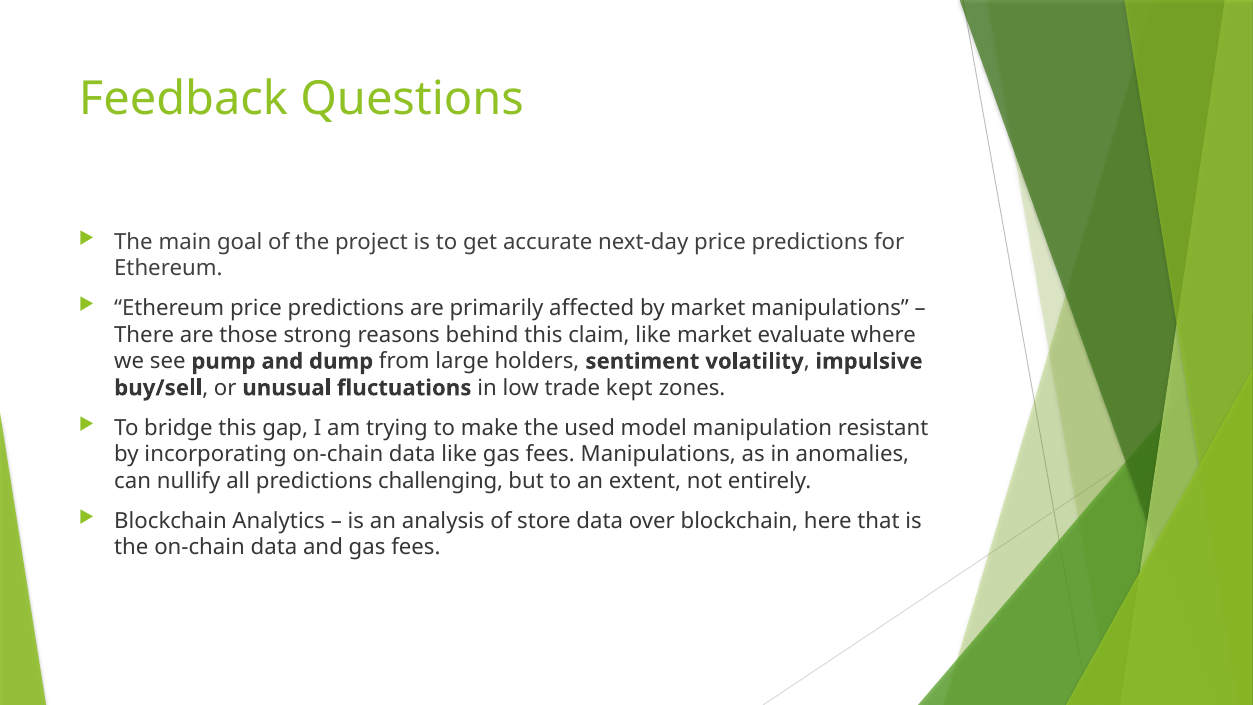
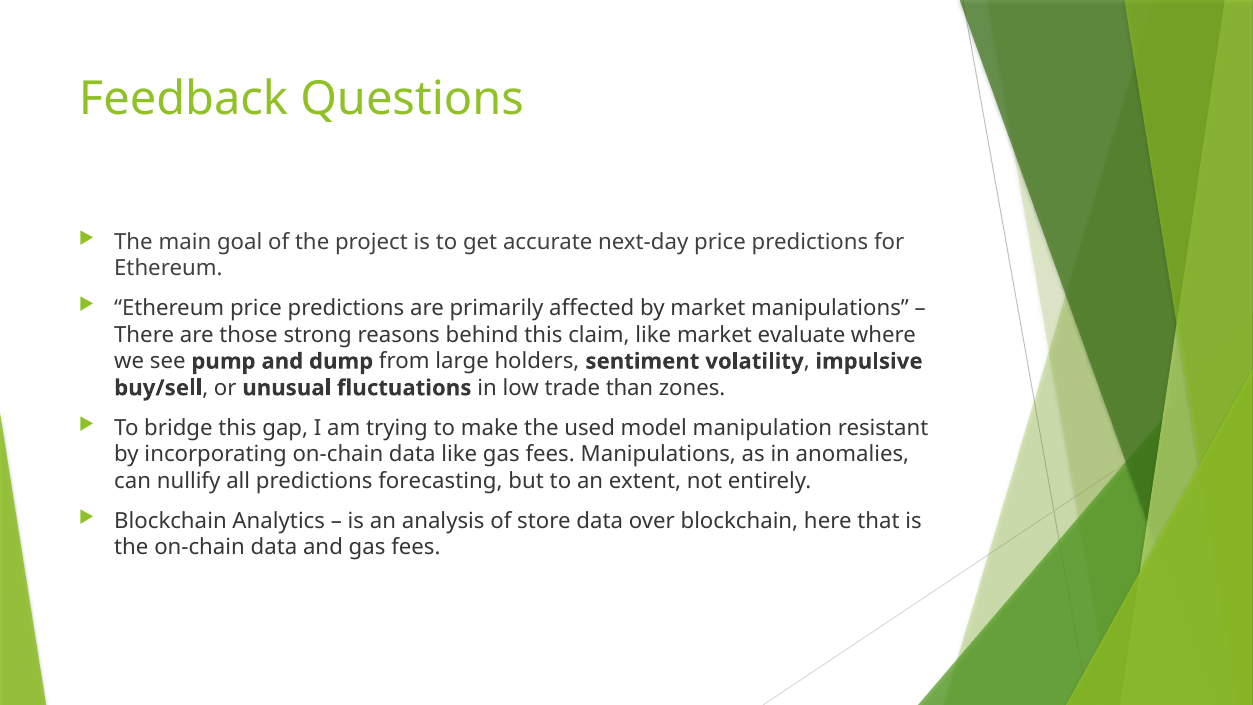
kept: kept -> than
challenging: challenging -> forecasting
